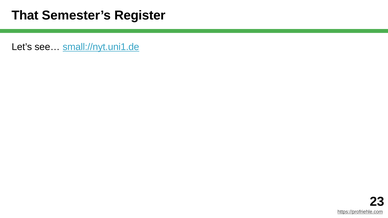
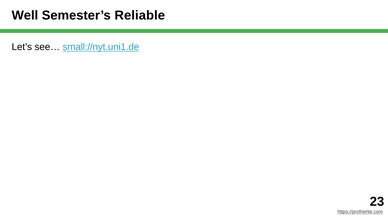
That: That -> Well
Register: Register -> Reliable
